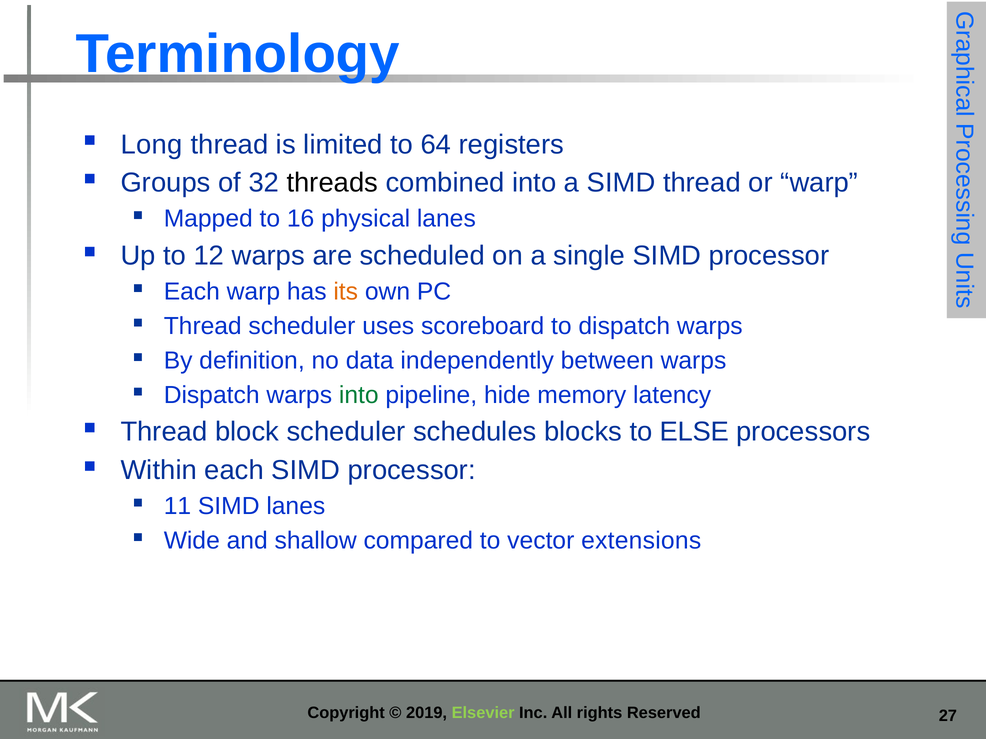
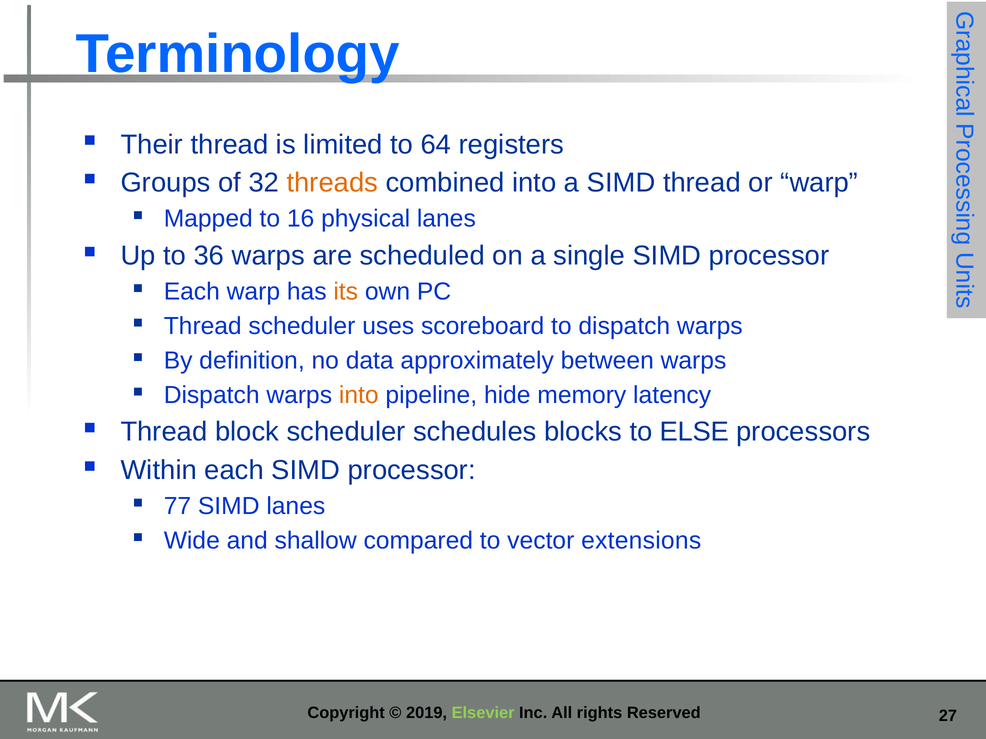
Long: Long -> Their
threads colour: black -> orange
12: 12 -> 36
independently: independently -> approximately
into at (359, 395) colour: green -> orange
11: 11 -> 77
